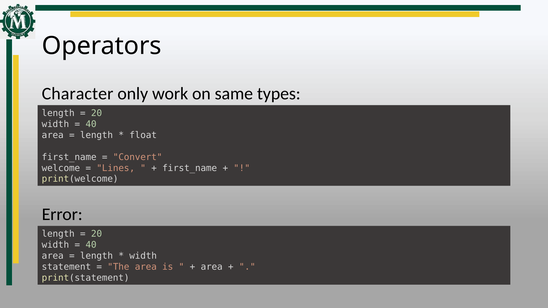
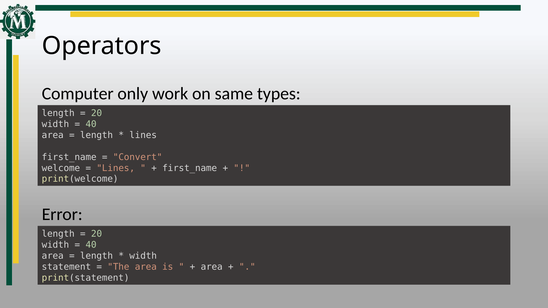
Character: Character -> Computer
float at (143, 135): float -> lines
